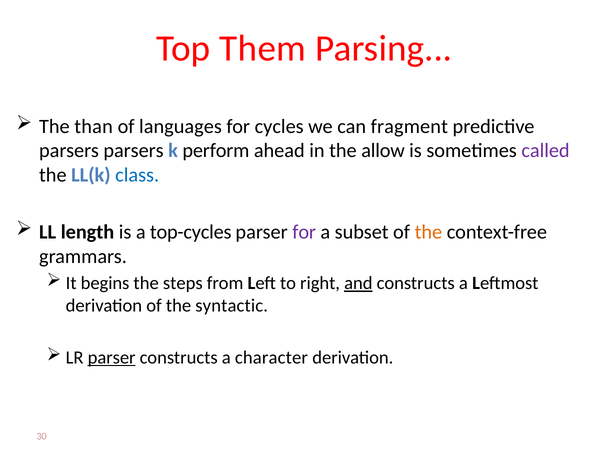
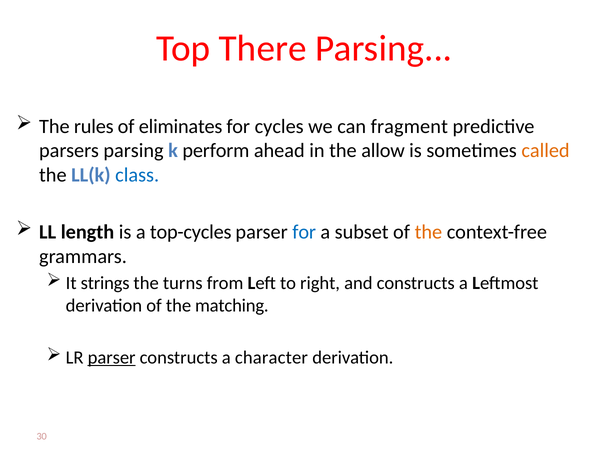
Them: Them -> There
than: than -> rules
languages: languages -> eliminates
parsers parsers: parsers -> parsing
called colour: purple -> orange
for at (304, 232) colour: purple -> blue
begins: begins -> strings
steps: steps -> turns
and underline: present -> none
syntactic: syntactic -> matching
